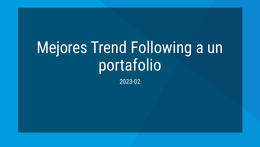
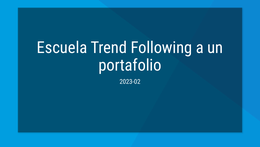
Mejores: Mejores -> Escuela
